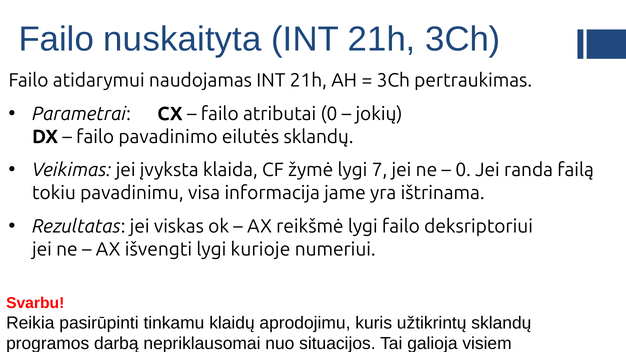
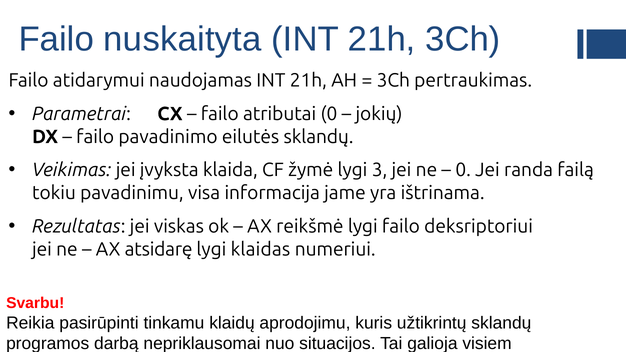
7: 7 -> 3
išvengti: išvengti -> atsidarę
kurioje: kurioje -> klaidas
